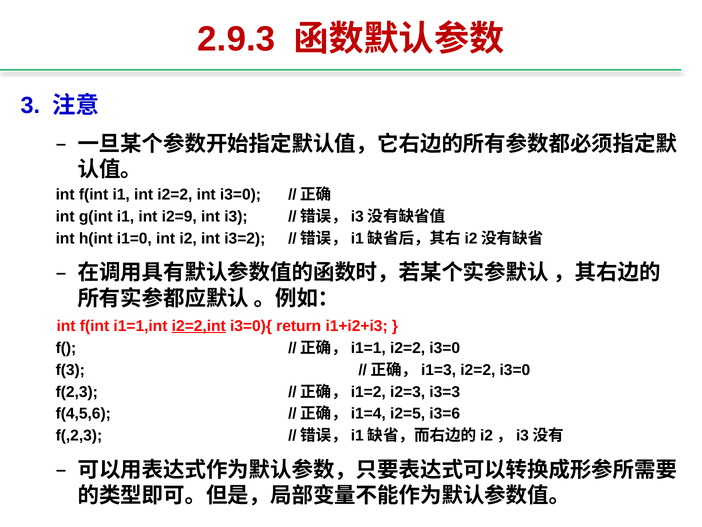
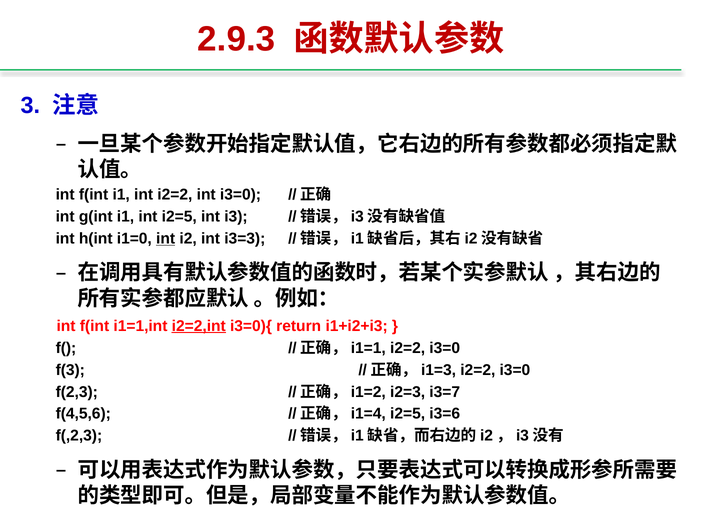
int i2=9: i2=9 -> i2=5
int at (166, 238) underline: none -> present
i3=2: i3=2 -> i3=3
i3=3: i3=3 -> i3=7
